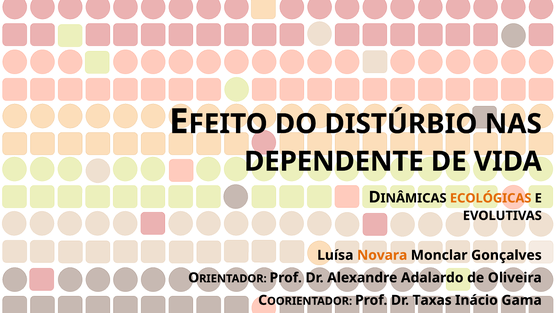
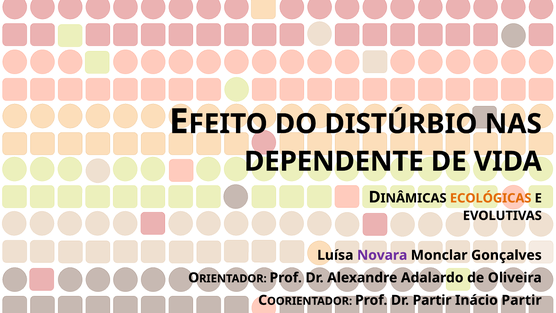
Novara colour: orange -> purple
Dr Taxas: Taxas -> Partir
Inácio Gama: Gama -> Partir
